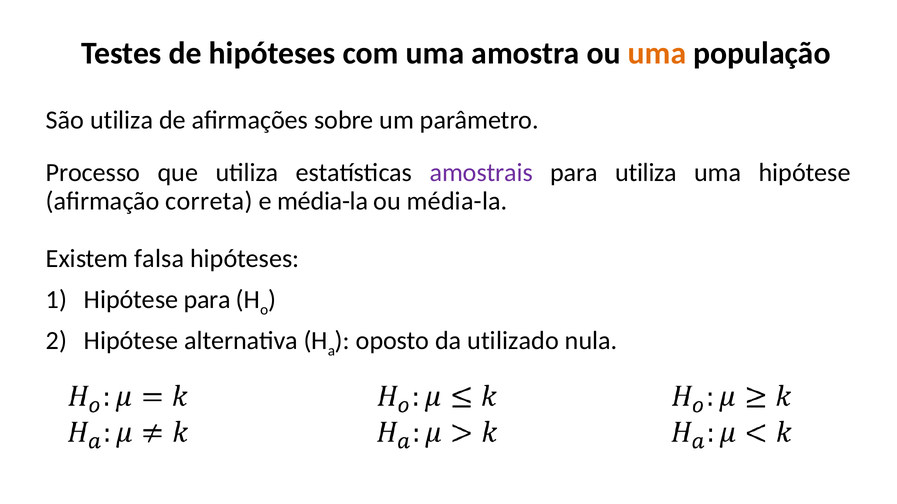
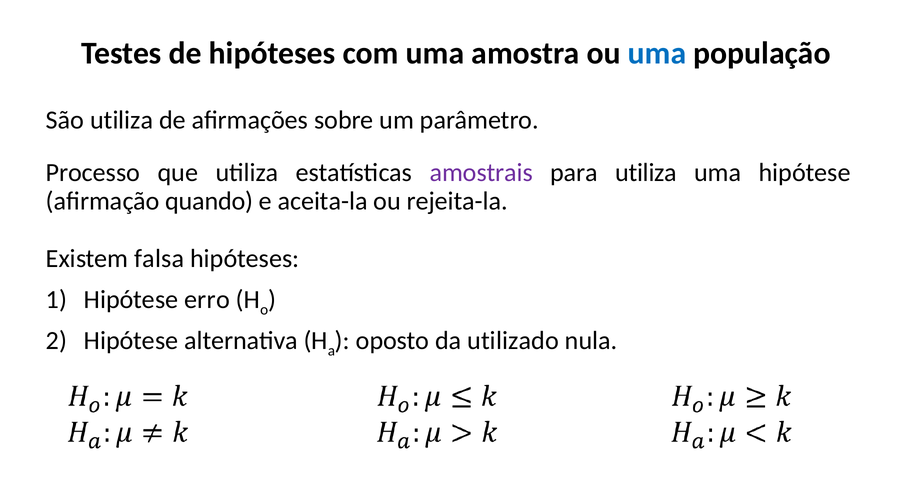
uma at (657, 53) colour: orange -> blue
correta: correta -> quando
e média-la: média-la -> aceita-la
ou média-la: média-la -> rejeita-la
Hipótese para: para -> erro
